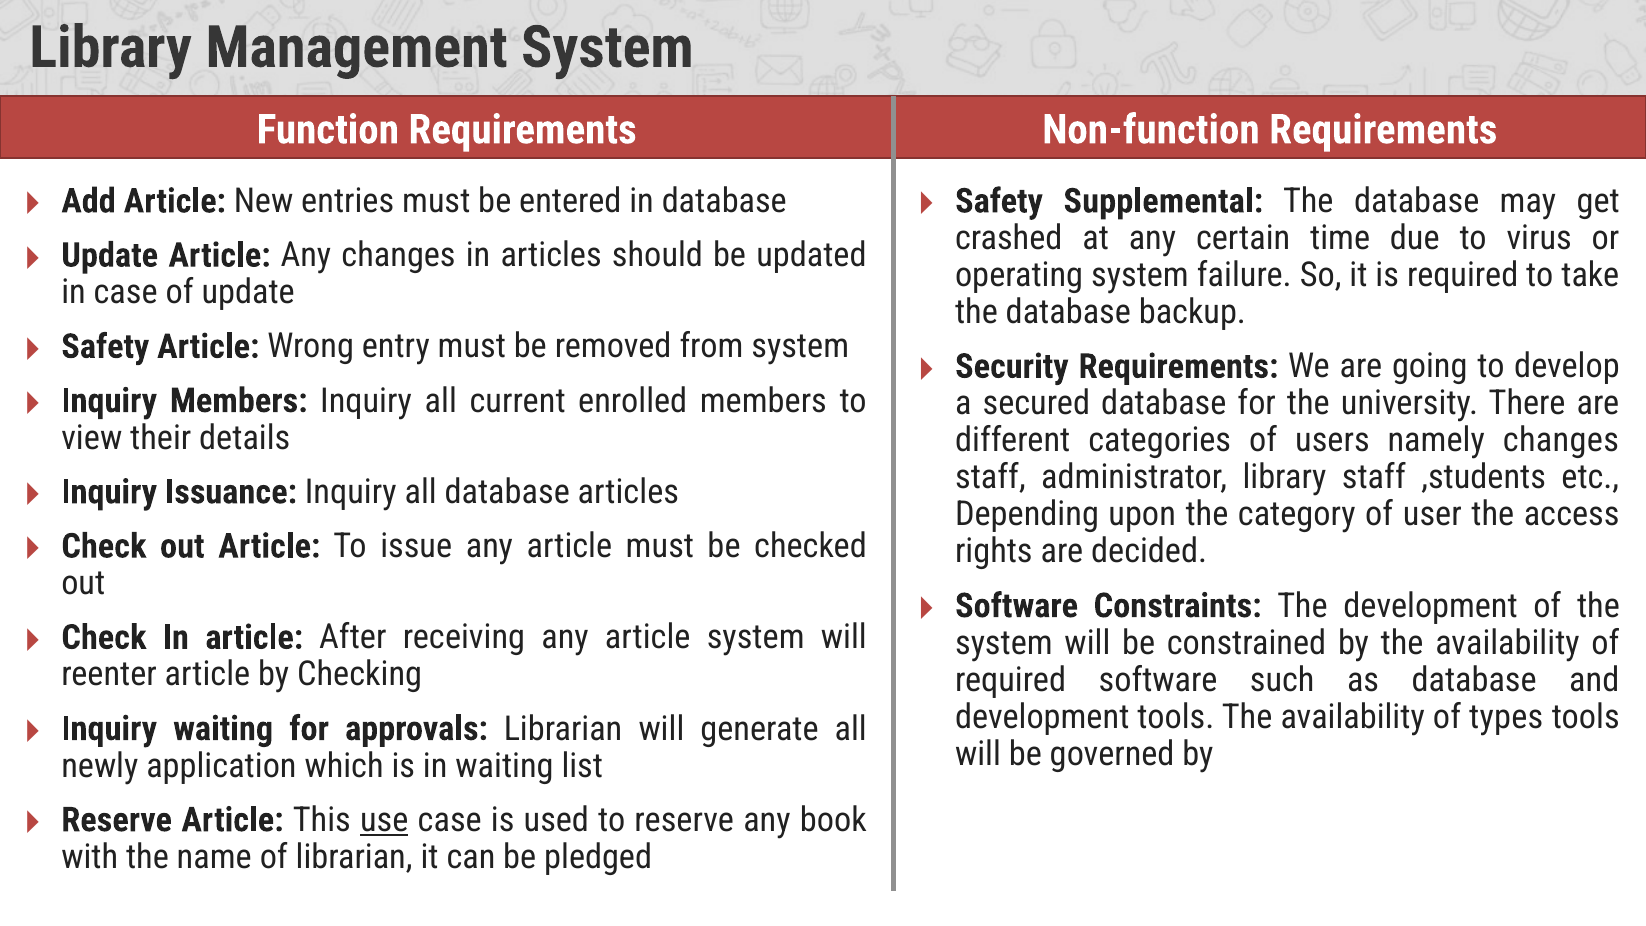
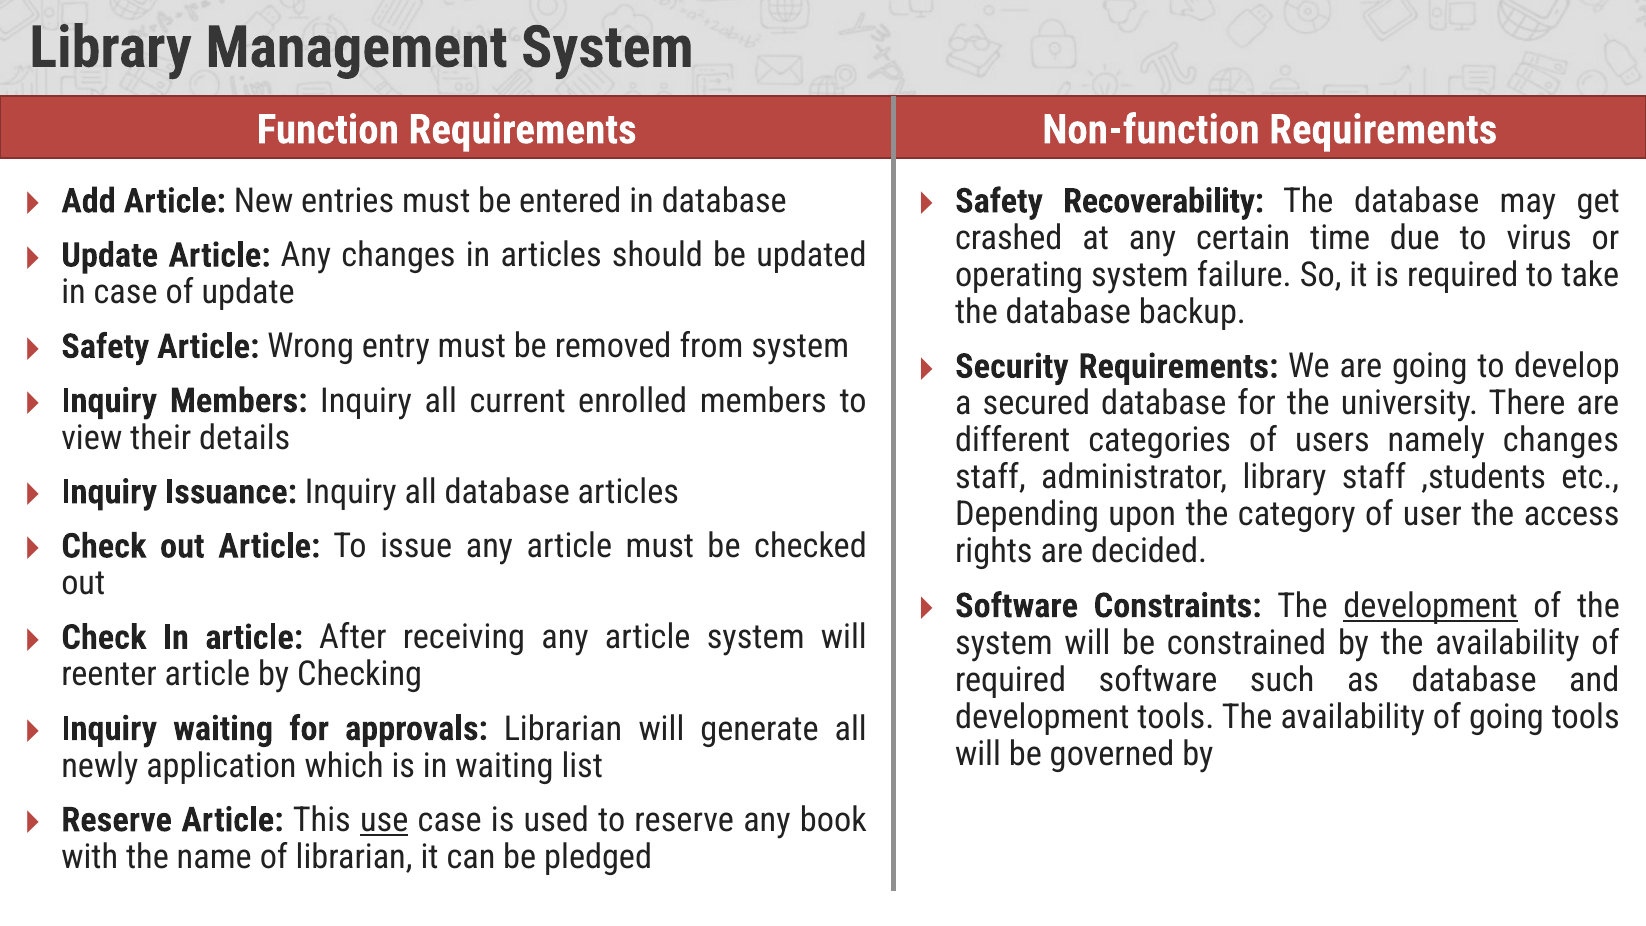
Supplemental: Supplemental -> Recoverability
development at (1431, 606) underline: none -> present
of types: types -> going
